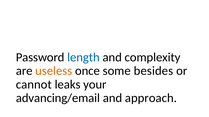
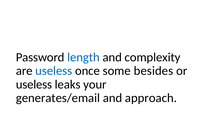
useless at (54, 71) colour: orange -> blue
cannot at (34, 85): cannot -> useless
advancing/email: advancing/email -> generates/email
